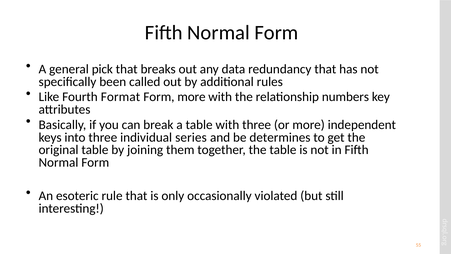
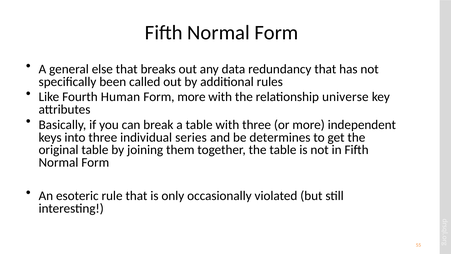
pick: pick -> else
Format: Format -> Human
numbers: numbers -> universe
